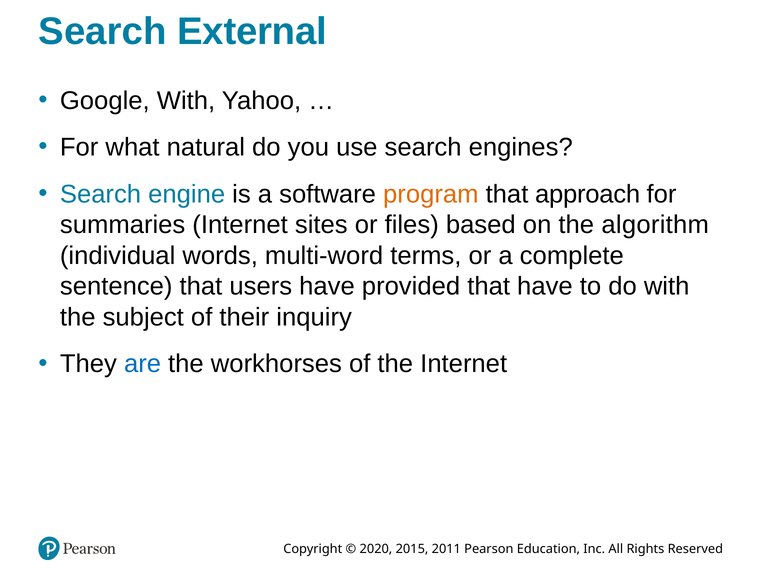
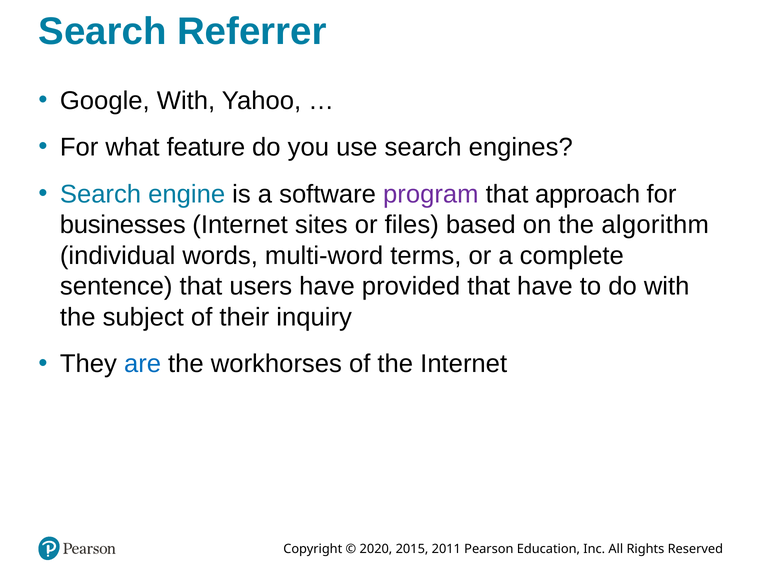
External: External -> Referrer
natural: natural -> feature
program colour: orange -> purple
summaries: summaries -> businesses
